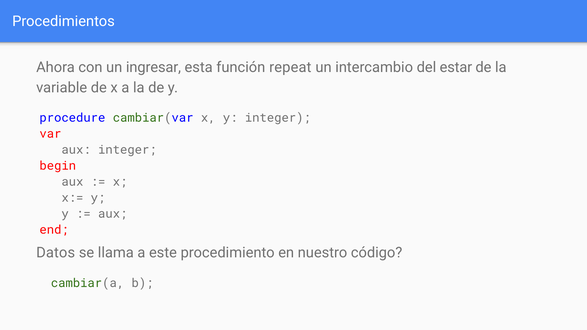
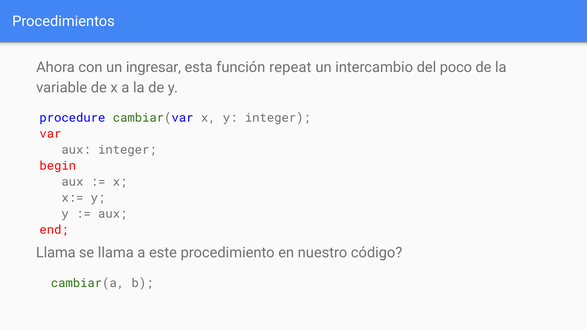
estar: estar -> poco
Datos at (56, 253): Datos -> Llama
